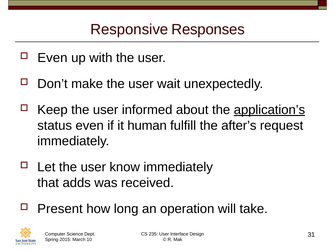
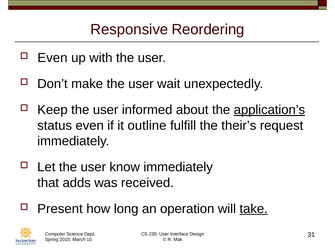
Responses: Responses -> Reordering
human: human -> outline
after’s: after’s -> their’s
take underline: none -> present
